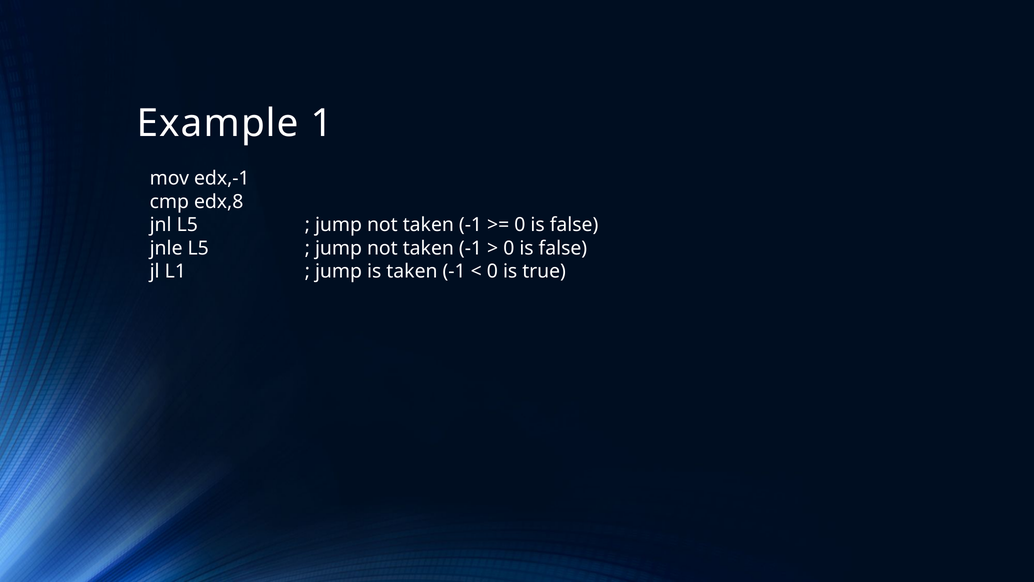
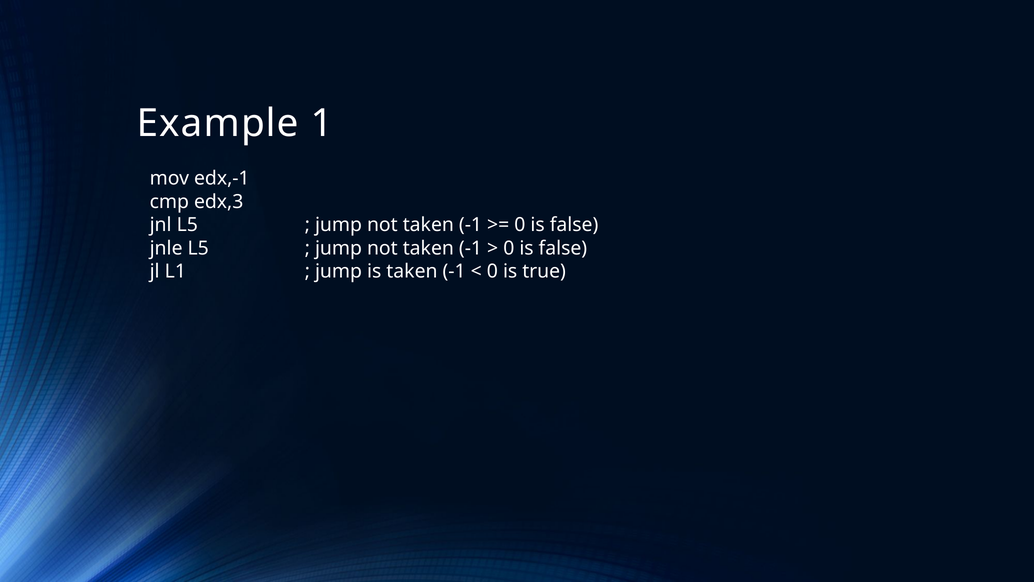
edx,8: edx,8 -> edx,3
